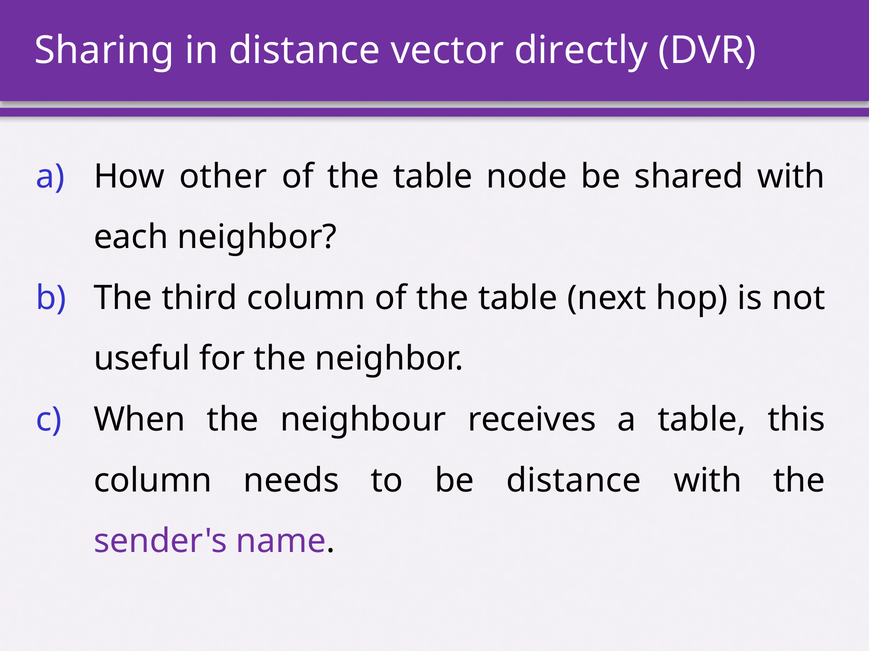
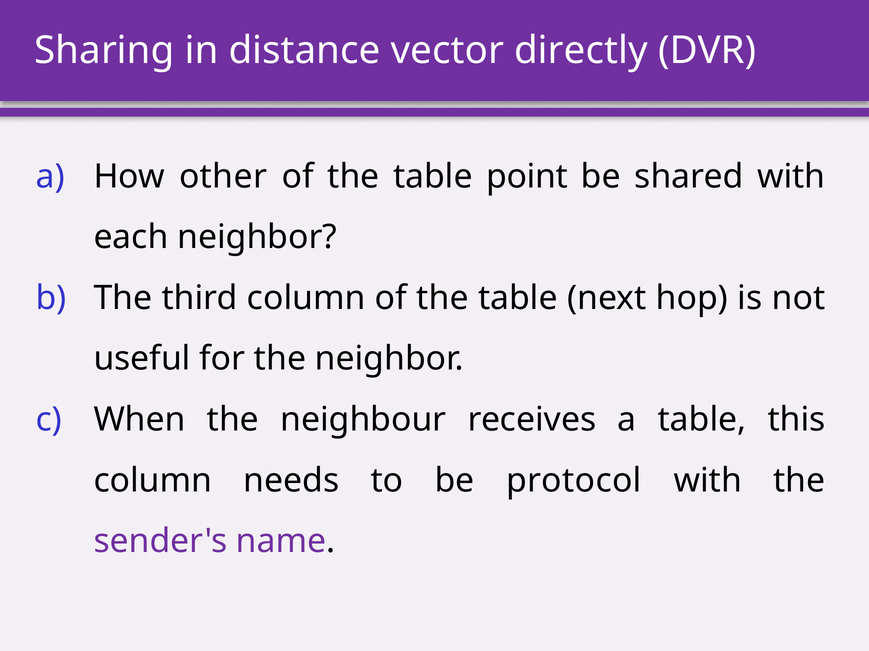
node: node -> point
be distance: distance -> protocol
